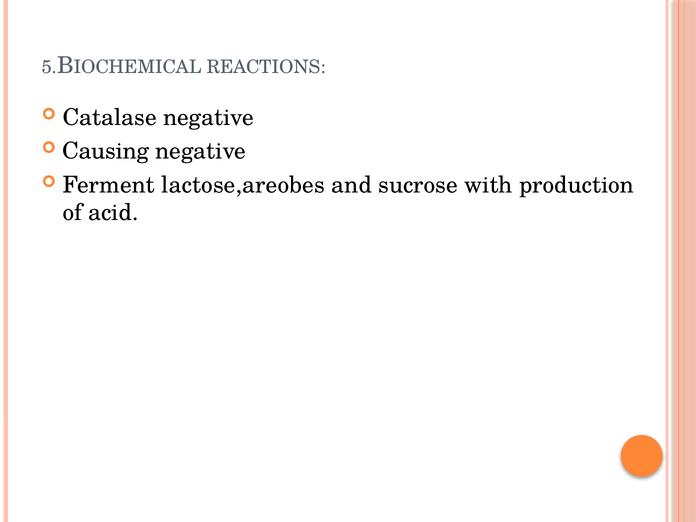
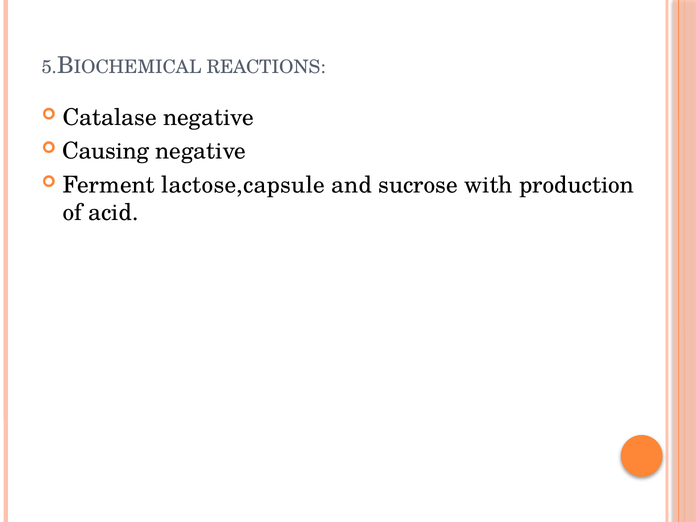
lactose,areobes: lactose,areobes -> lactose,capsule
